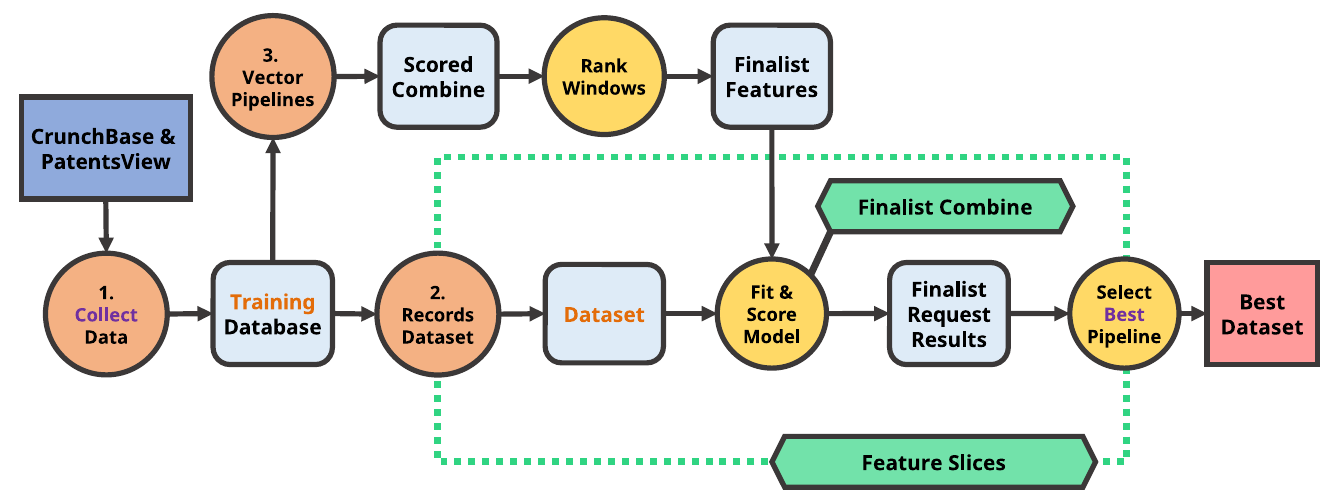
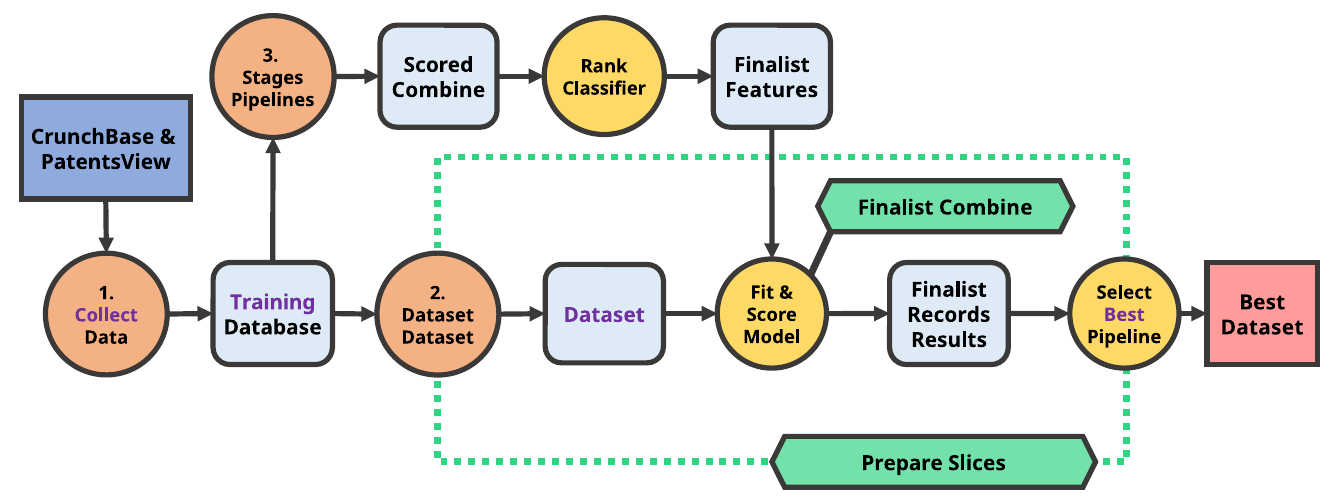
Vector: Vector -> Stages
Windows: Windows -> Classifier
Training colour: orange -> purple
Request: Request -> Records
Dataset at (604, 315) colour: orange -> purple
Records at (438, 316): Records -> Dataset
Feature: Feature -> Prepare
